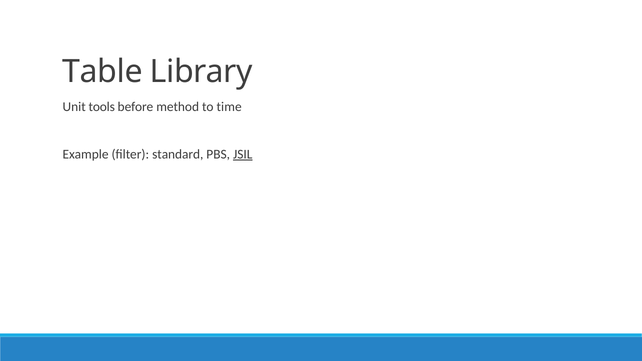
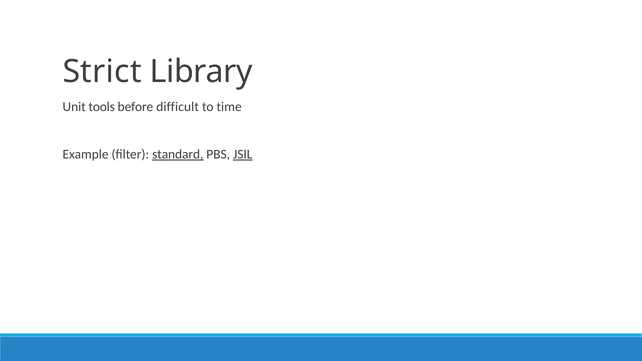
Table: Table -> Strict
method: method -> difficult
standard underline: none -> present
